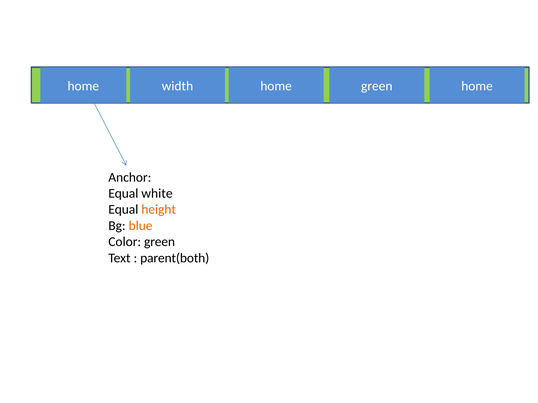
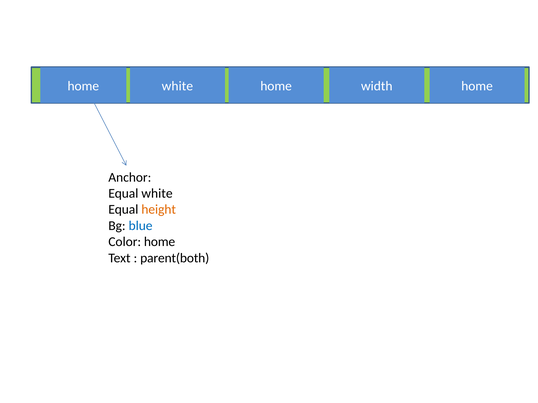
home width: width -> white
home green: green -> width
blue colour: orange -> blue
Color green: green -> home
